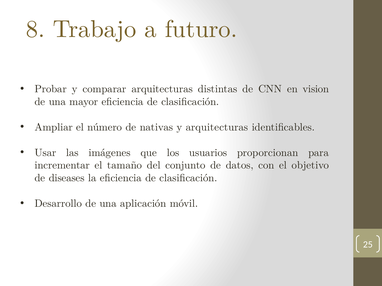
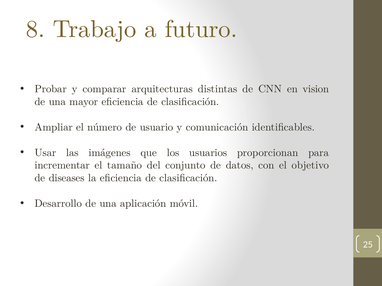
nativas: nativas -> usuario
y arquitecturas: arquitecturas -> comunicación
